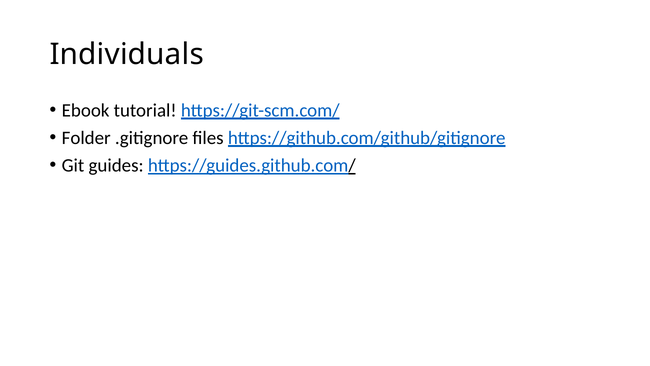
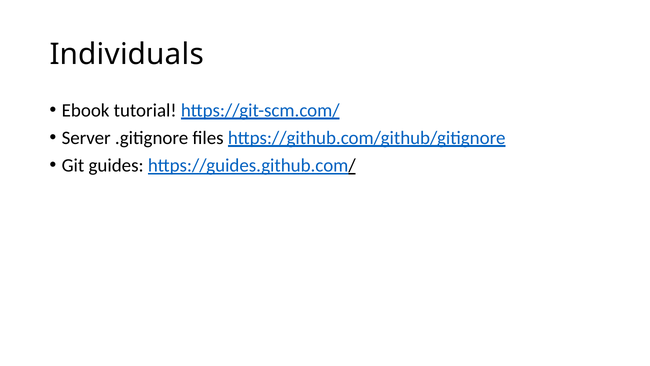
Folder: Folder -> Server
